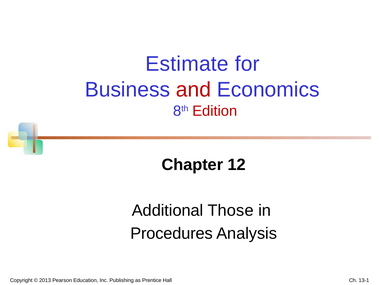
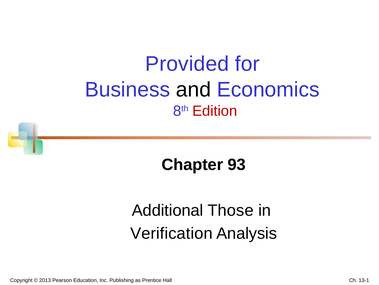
Estimate: Estimate -> Provided
and colour: red -> black
12: 12 -> 93
Procedures: Procedures -> Verification
